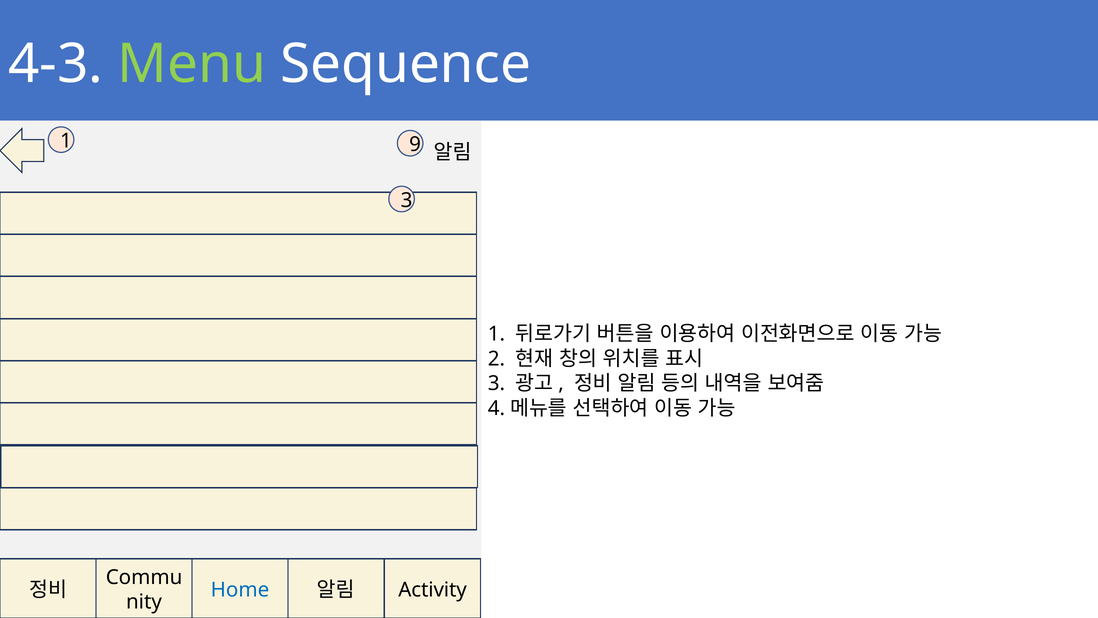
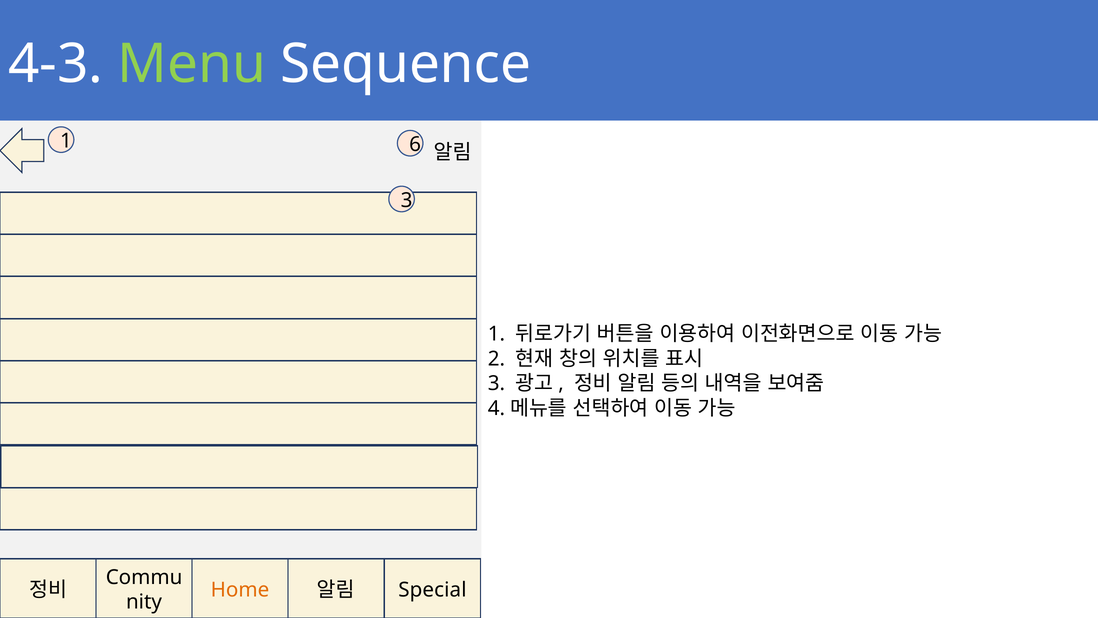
9: 9 -> 6
Home colour: blue -> orange
Activity: Activity -> Special
